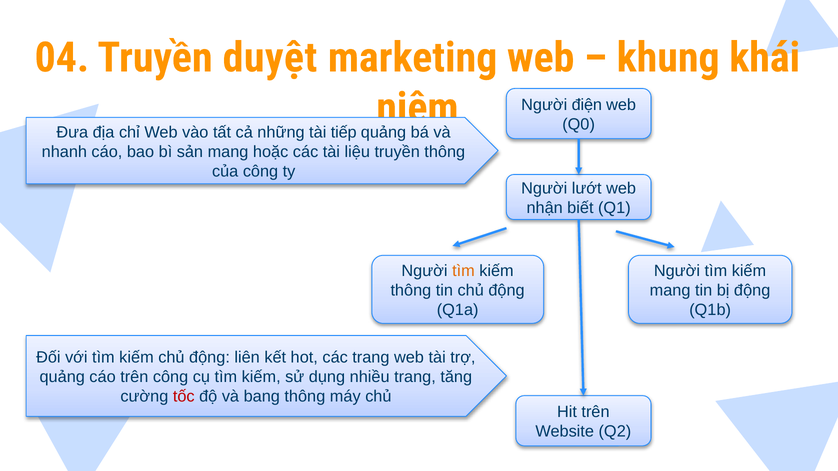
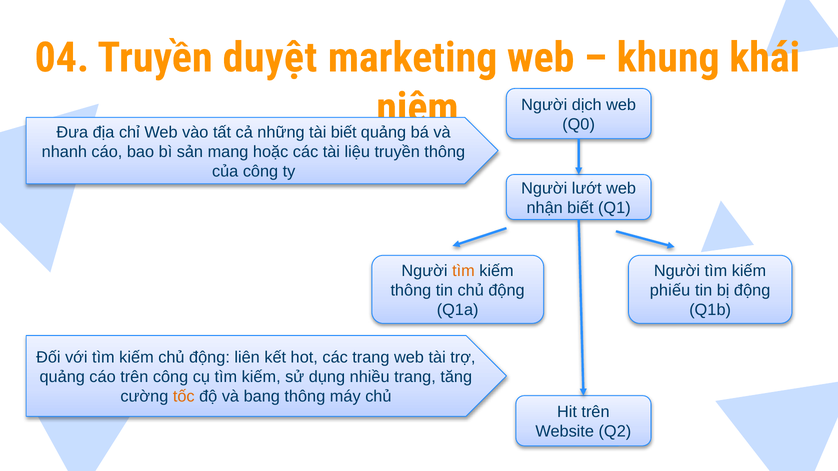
điện: điện -> dịch
tài tiếp: tiếp -> biết
mang at (670, 291): mang -> phiếu
tốc colour: red -> orange
